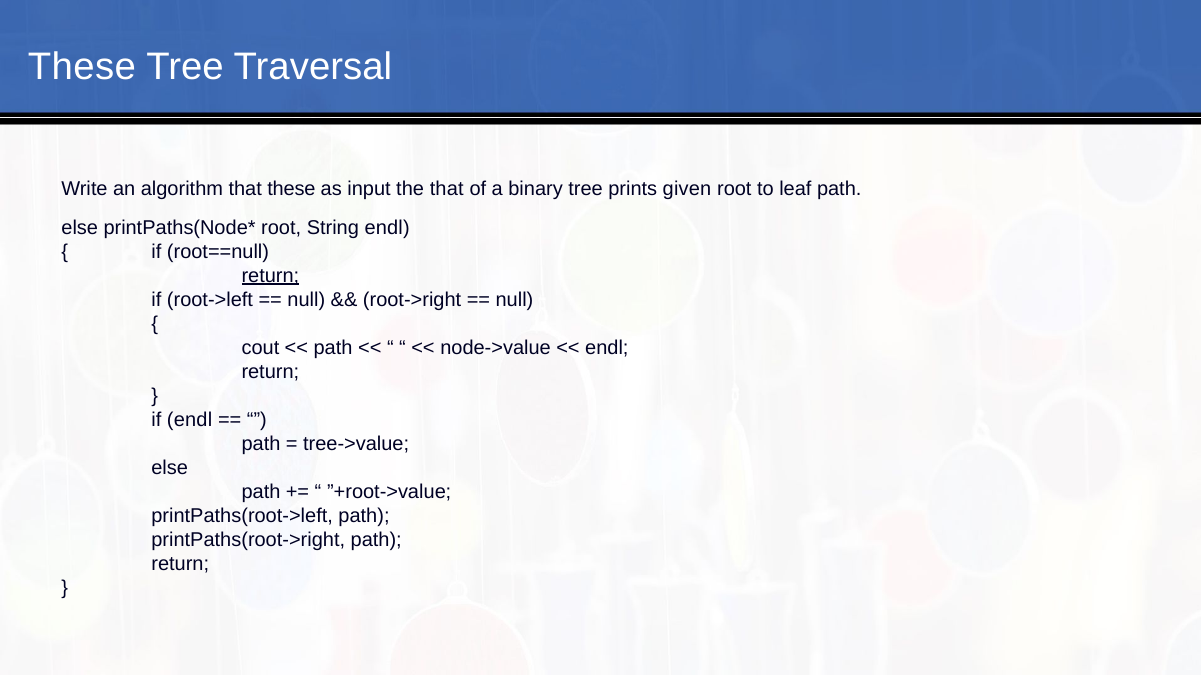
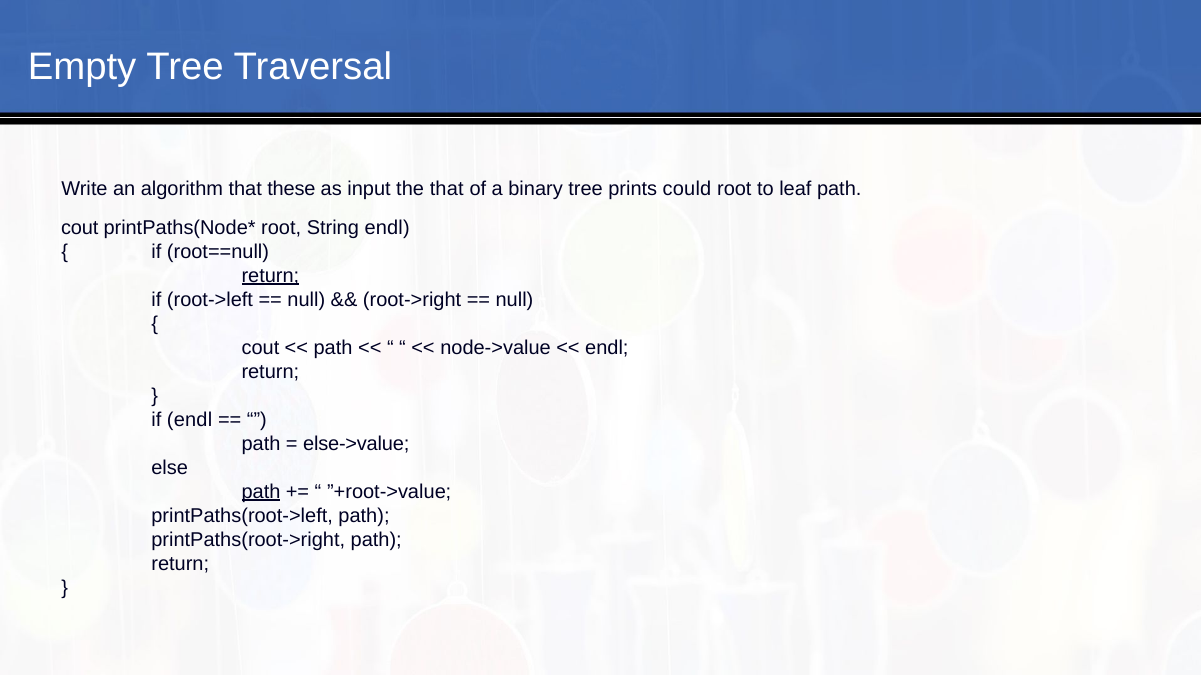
These at (82, 67): These -> Empty
given: given -> could
else at (80, 228): else -> cout
tree->value: tree->value -> else->value
path at (261, 492) underline: none -> present
